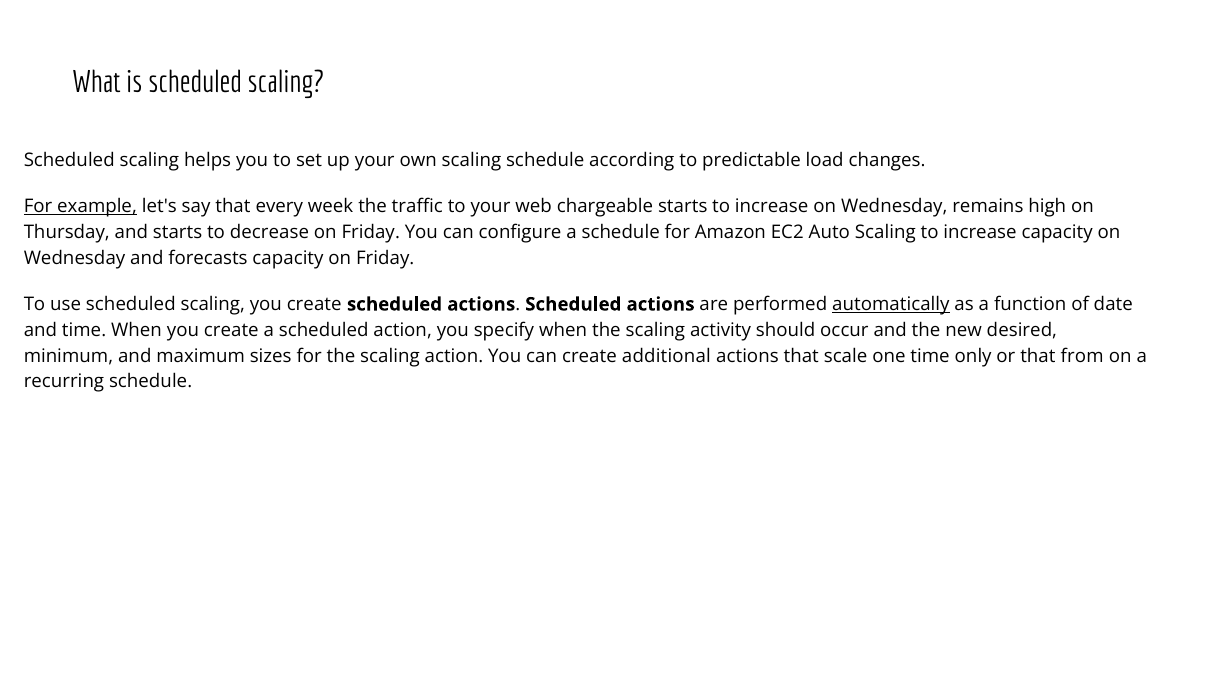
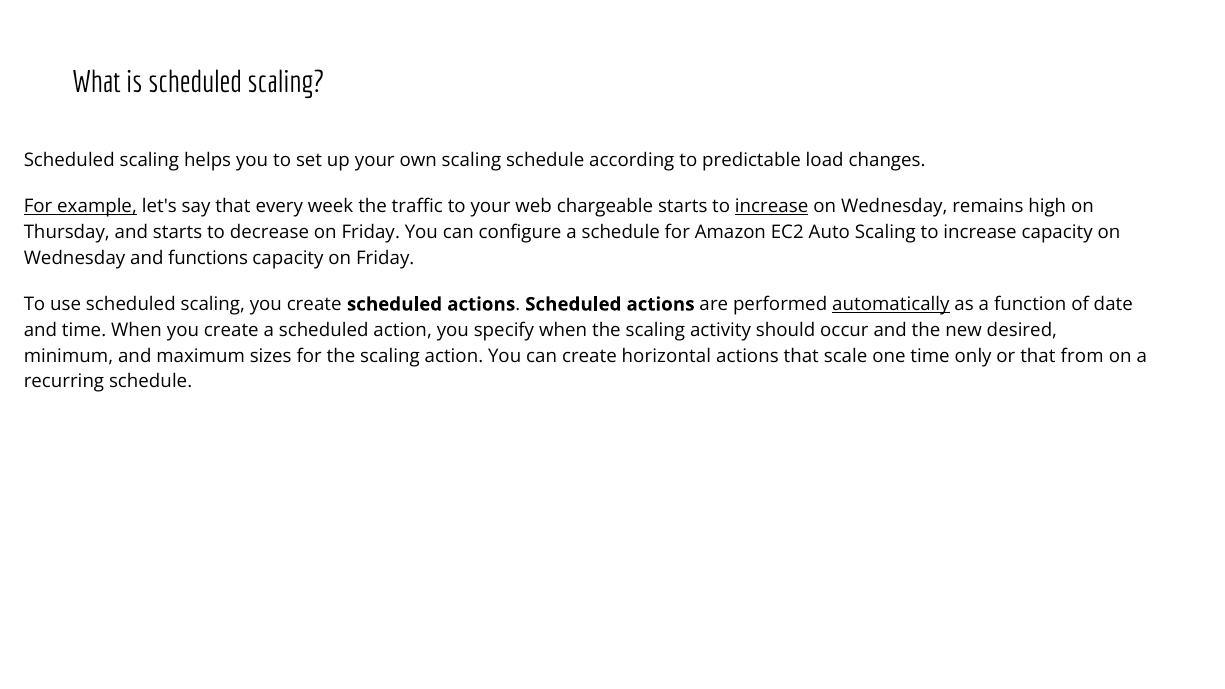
increase at (772, 207) underline: none -> present
forecasts: forecasts -> functions
additional: additional -> horizontal
